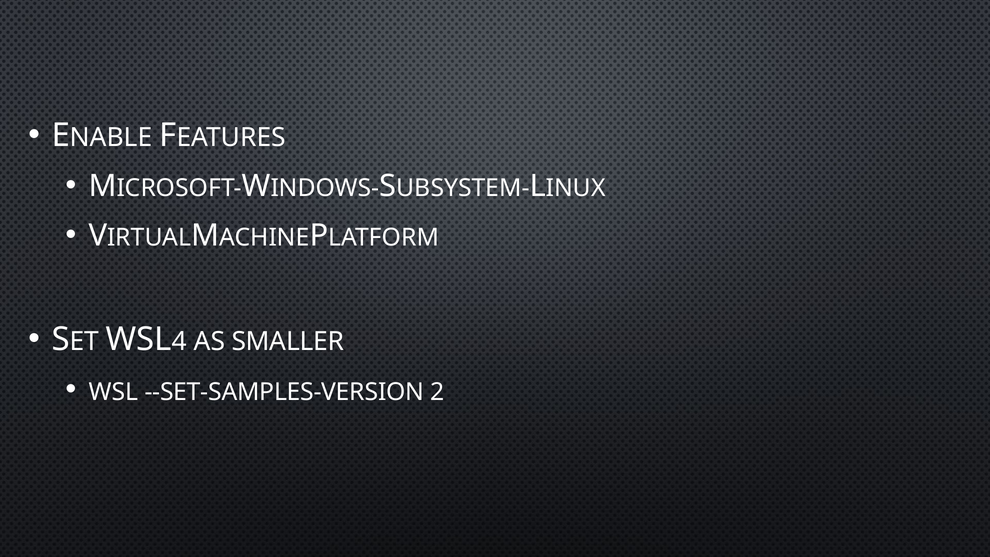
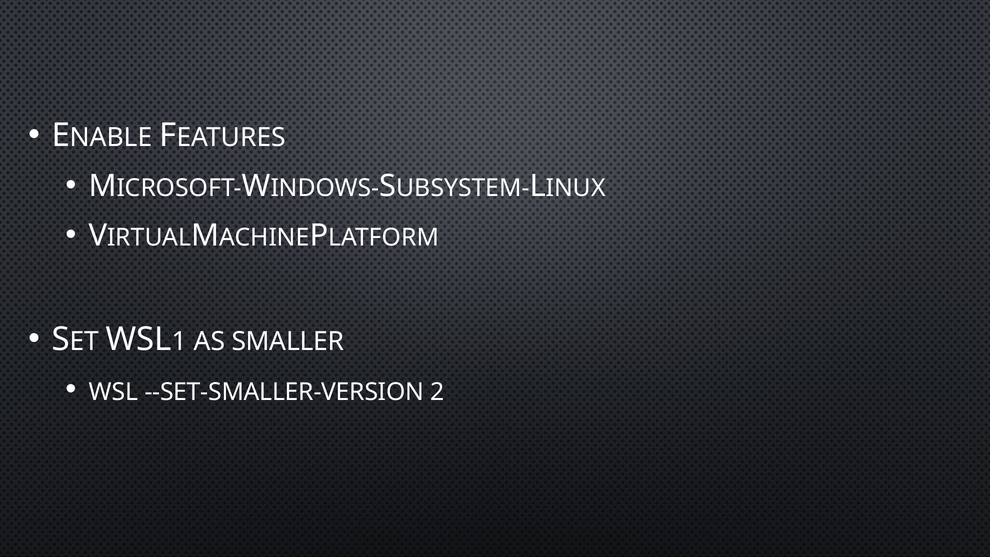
4: 4 -> 1
--SET-SAMPLES-VERSION: --SET-SAMPLES-VERSION -> --SET-SMALLER-VERSION
